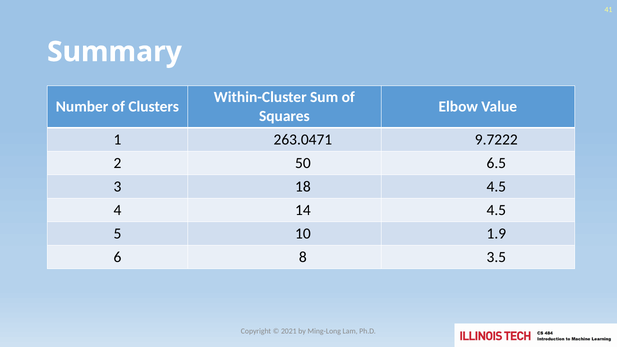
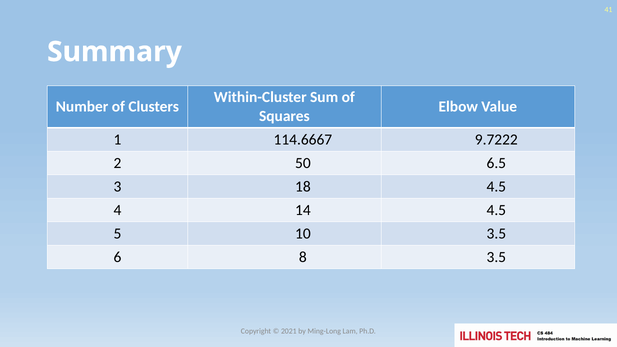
263.0471: 263.0471 -> 114.6667
10 1.9: 1.9 -> 3.5
